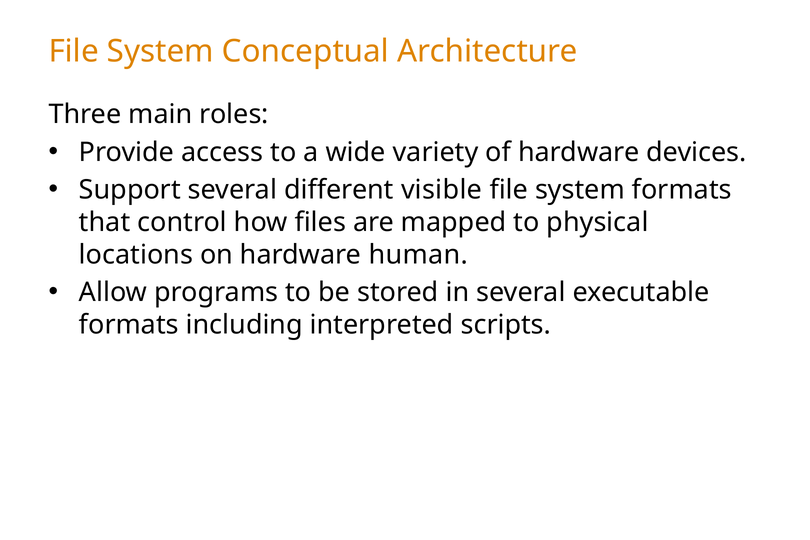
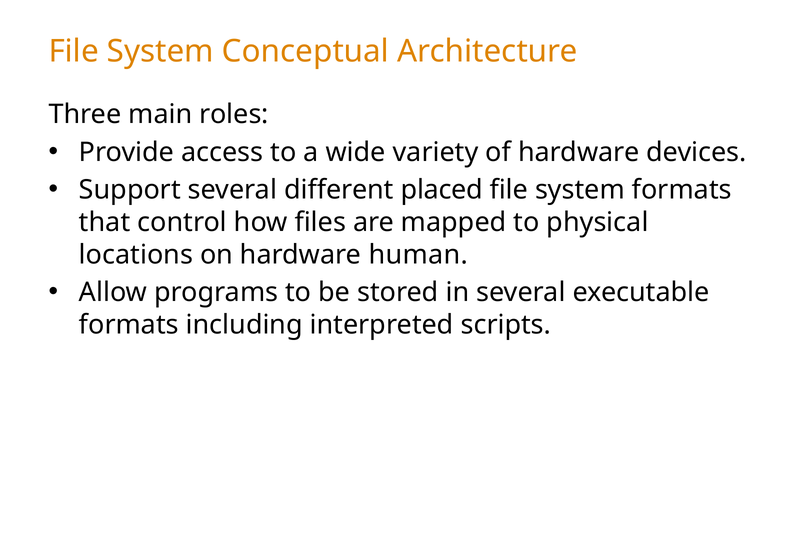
visible: visible -> placed
